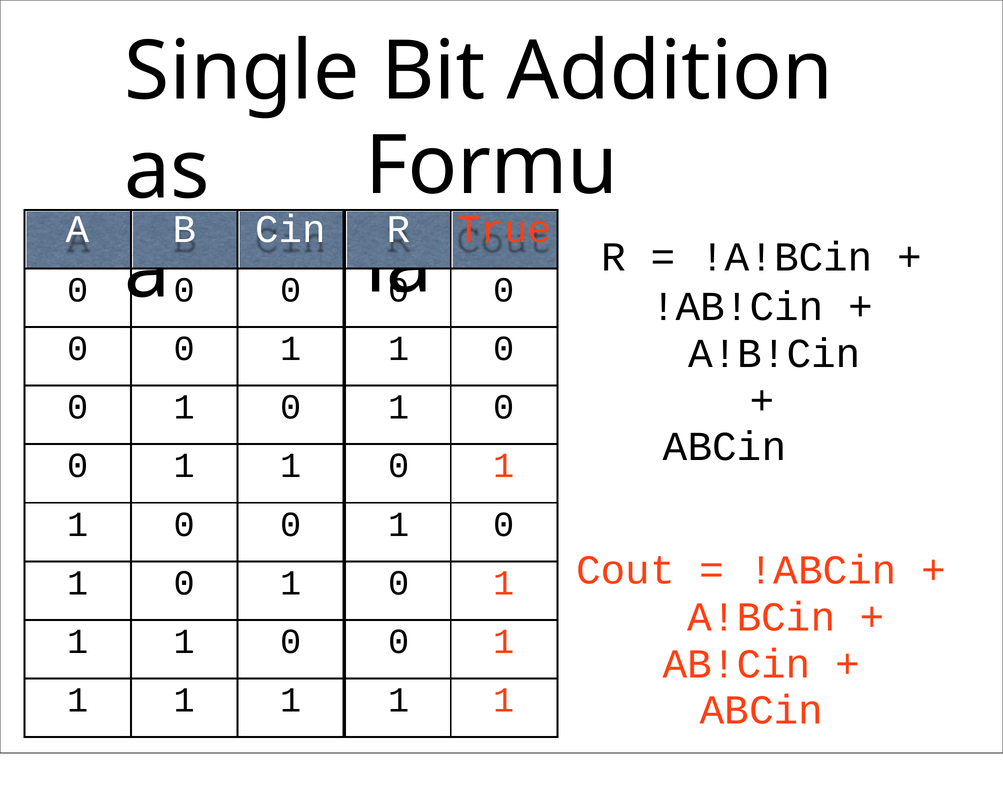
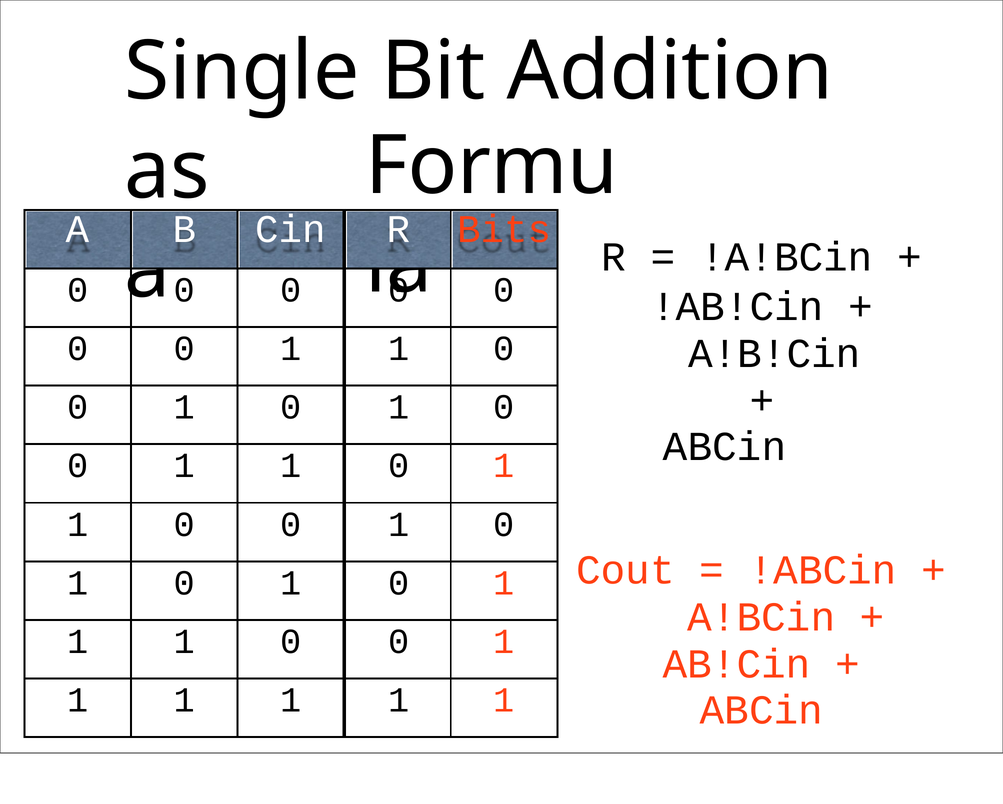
True: True -> Bits
